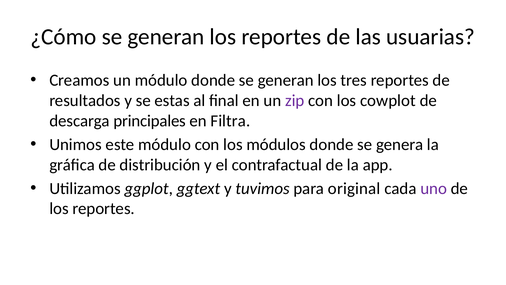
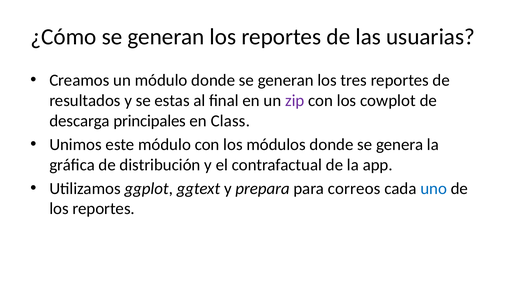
Filtra: Filtra -> Class
tuvimos: tuvimos -> prepara
original: original -> correos
uno colour: purple -> blue
